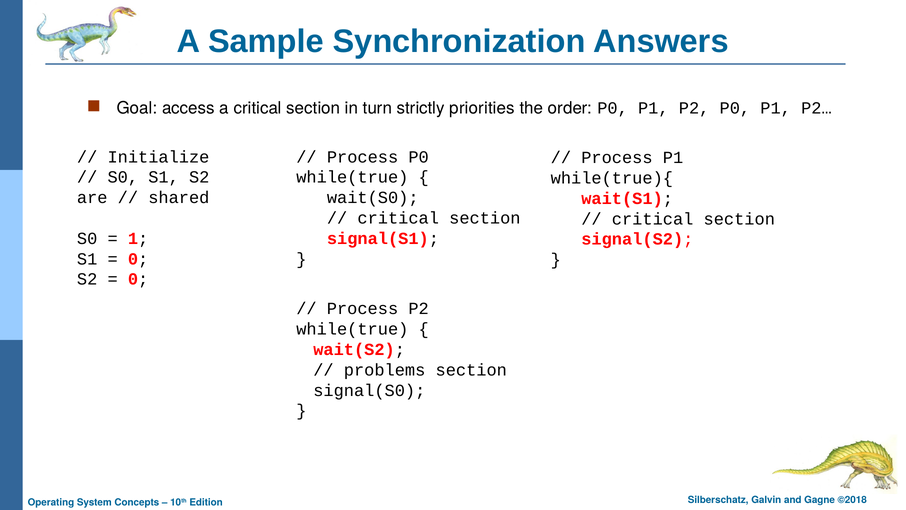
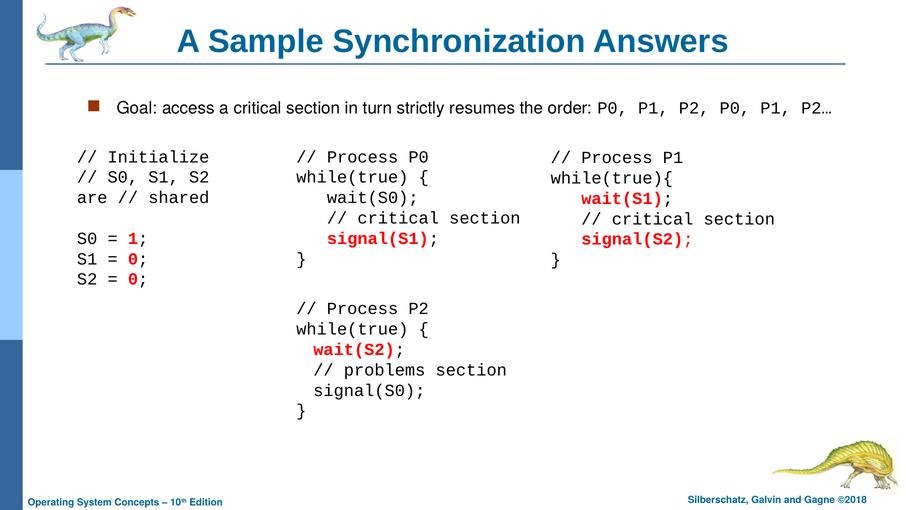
priorities: priorities -> resumes
